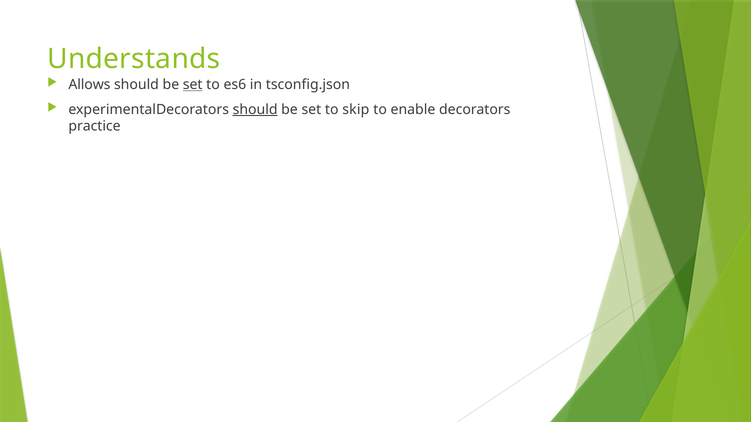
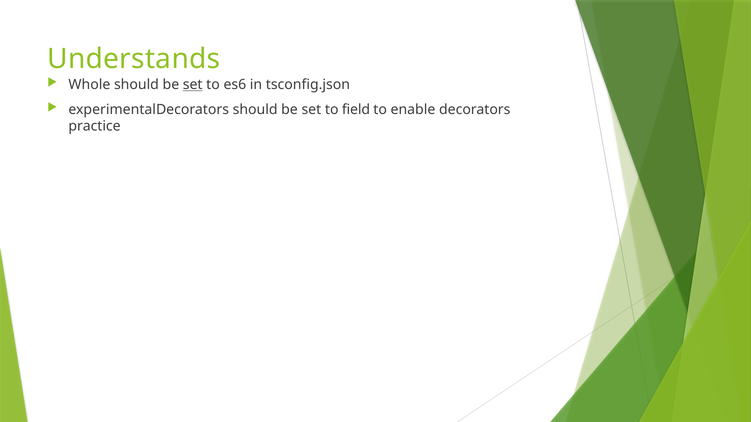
Allows: Allows -> Whole
should at (255, 110) underline: present -> none
skip: skip -> field
